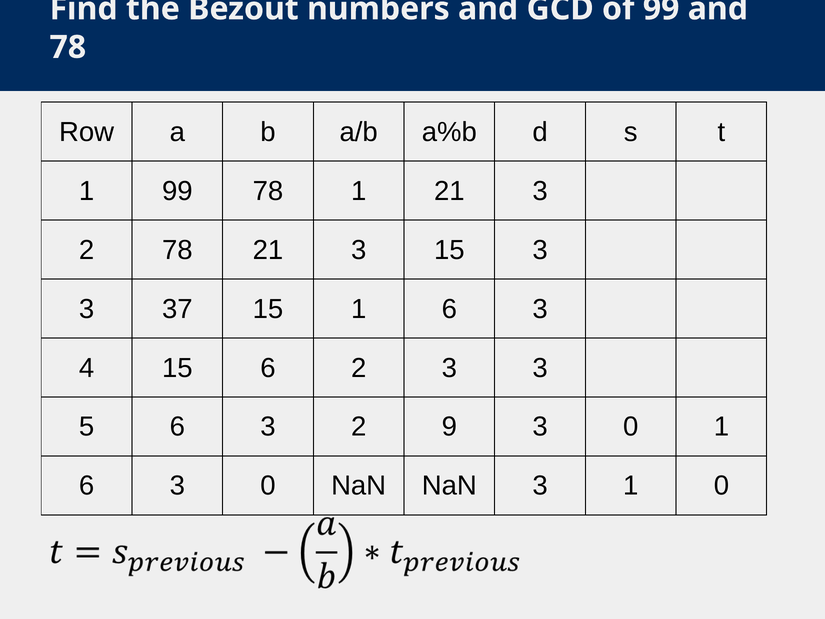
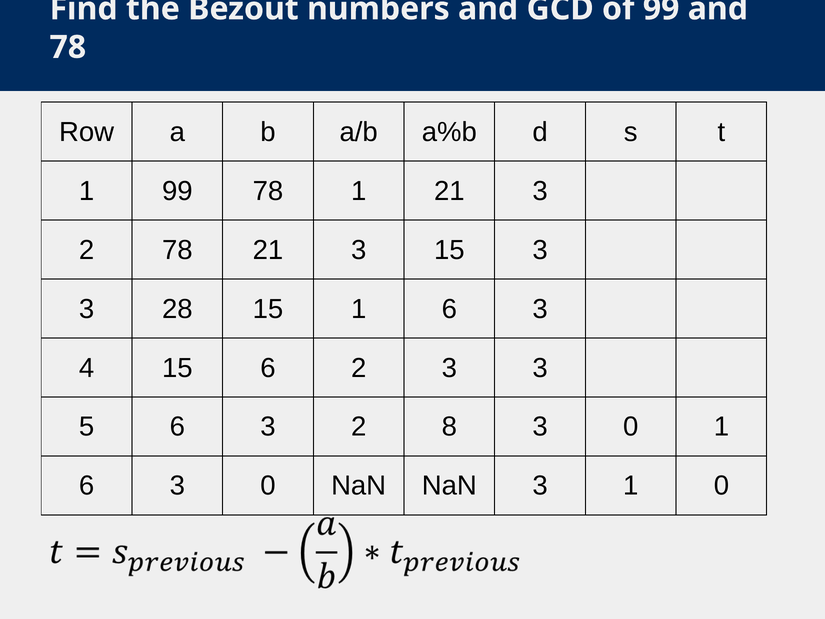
37: 37 -> 28
9: 9 -> 8
